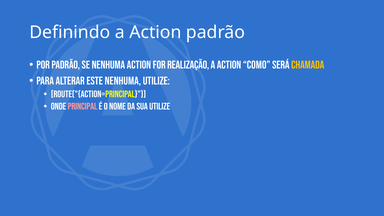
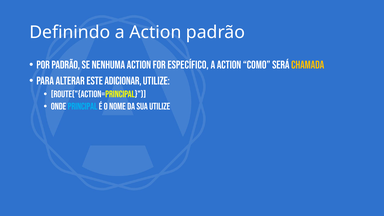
realização: realização -> específico
este nenhuma: nenhuma -> adicionar
principal colour: pink -> light blue
